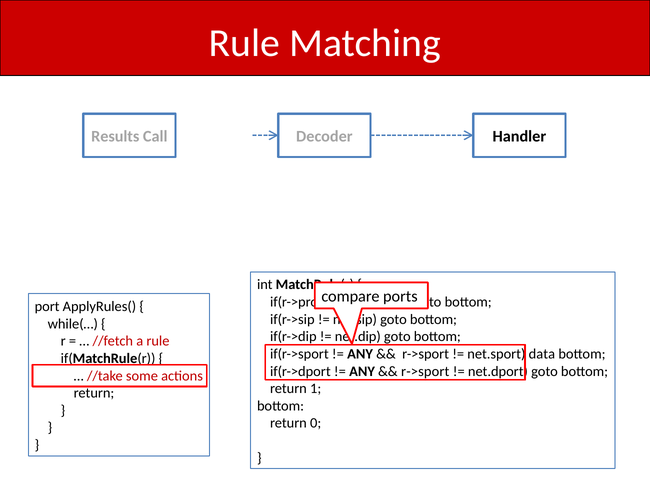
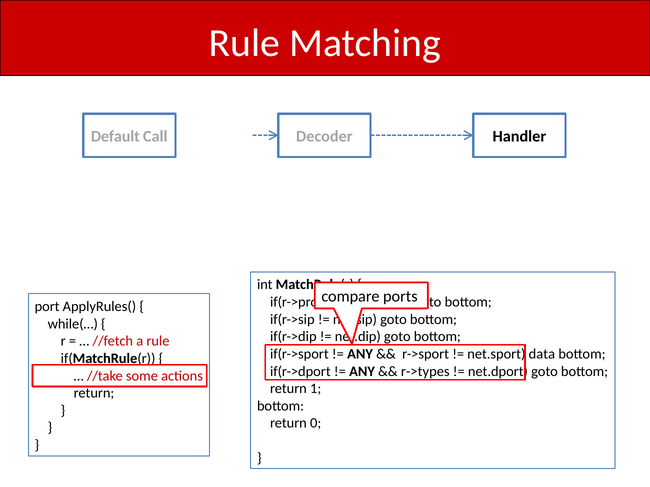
Results: Results -> Default
r->sport at (425, 372): r->sport -> r->types
